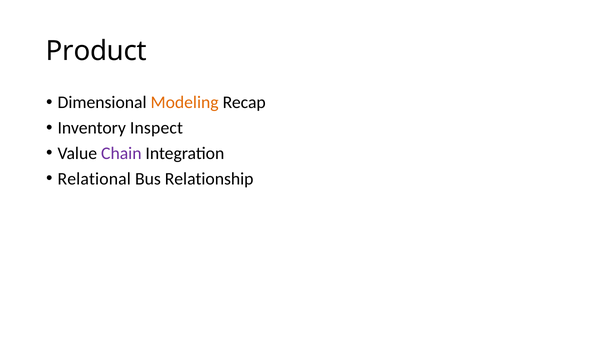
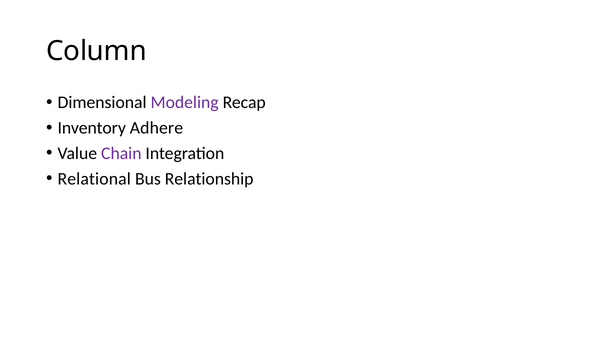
Product: Product -> Column
Modeling colour: orange -> purple
Inspect: Inspect -> Adhere
